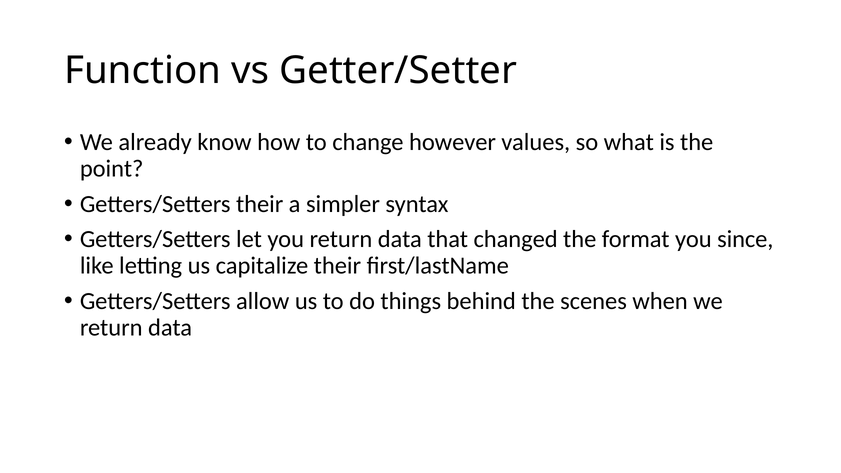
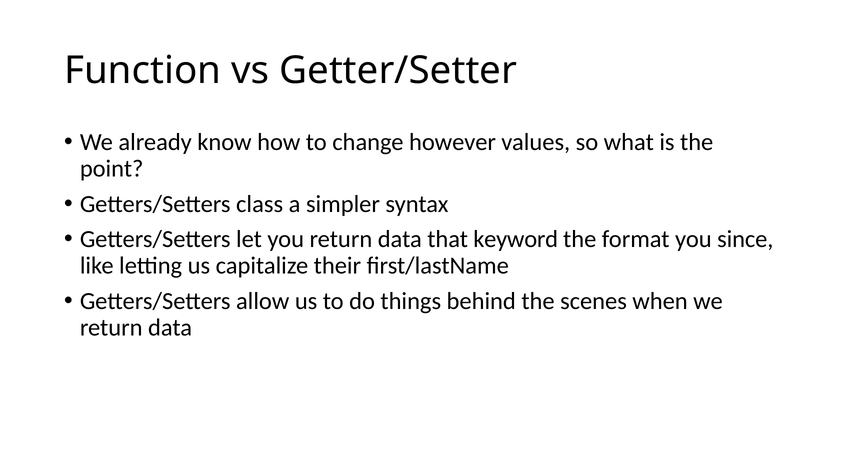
Getters/Setters their: their -> class
changed: changed -> keyword
